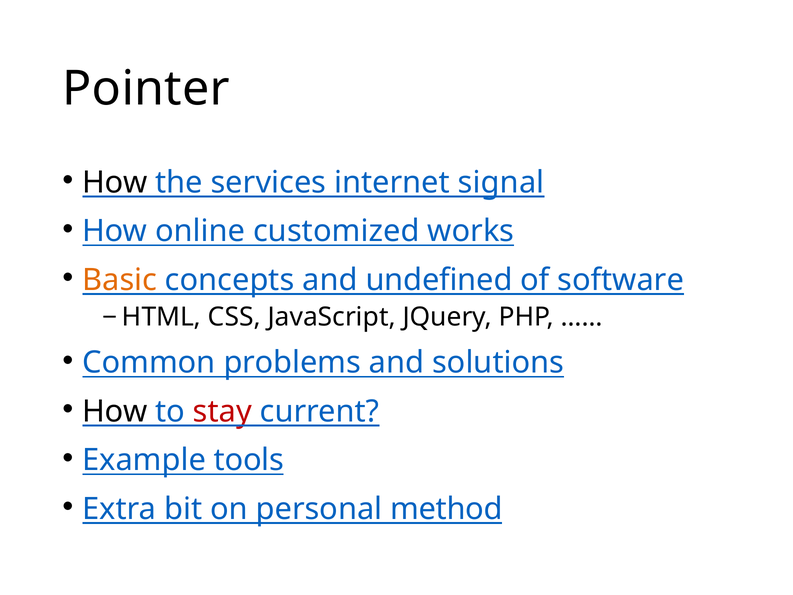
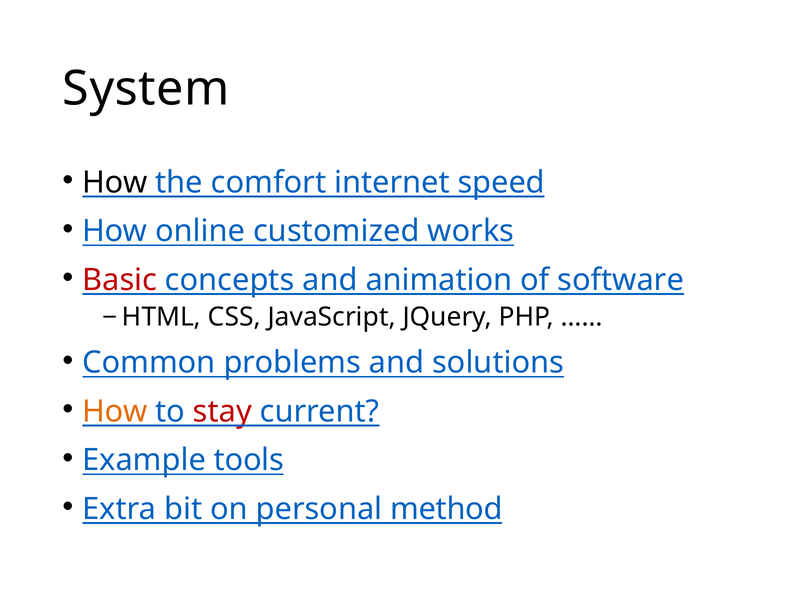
Pointer: Pointer -> System
services: services -> comfort
signal: signal -> speed
Basic colour: orange -> red
undefined: undefined -> animation
How at (115, 411) colour: black -> orange
